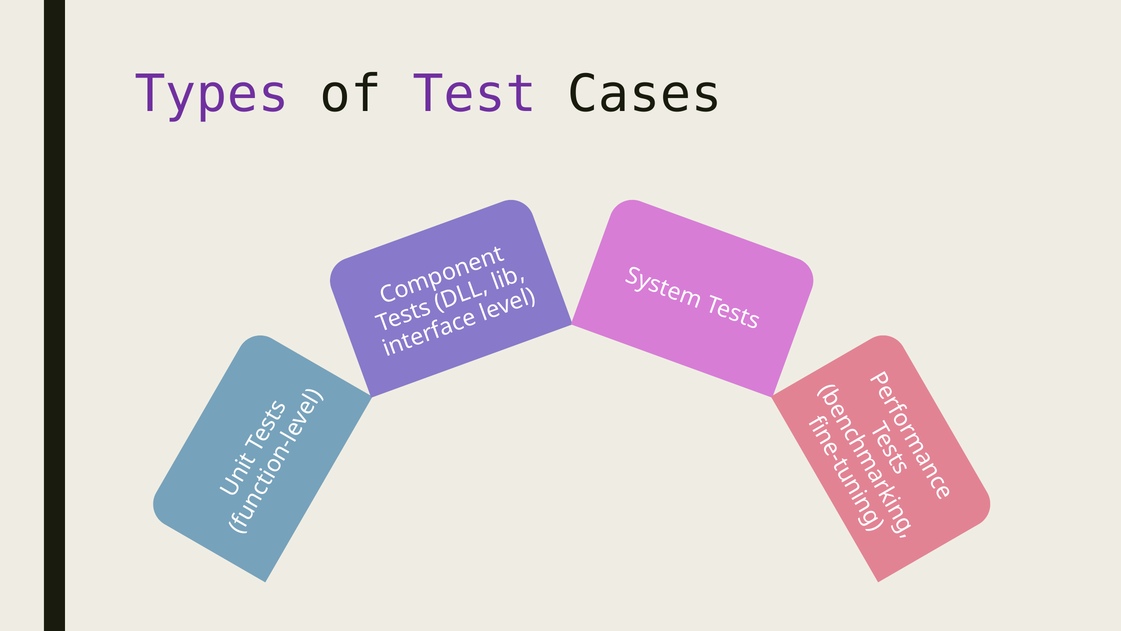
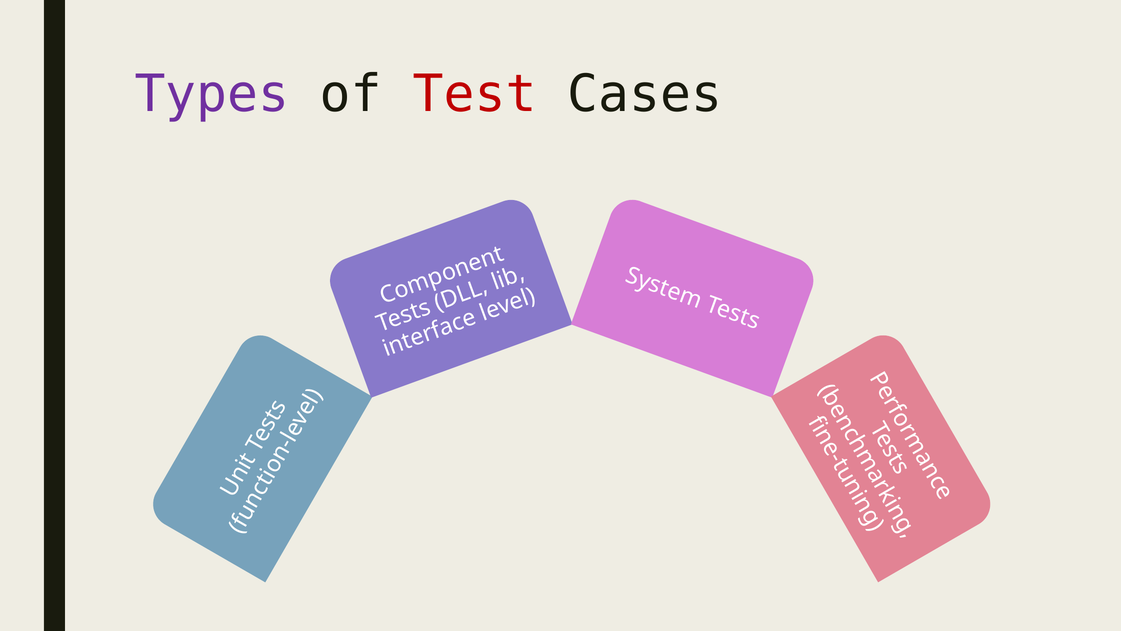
Test colour: purple -> red
